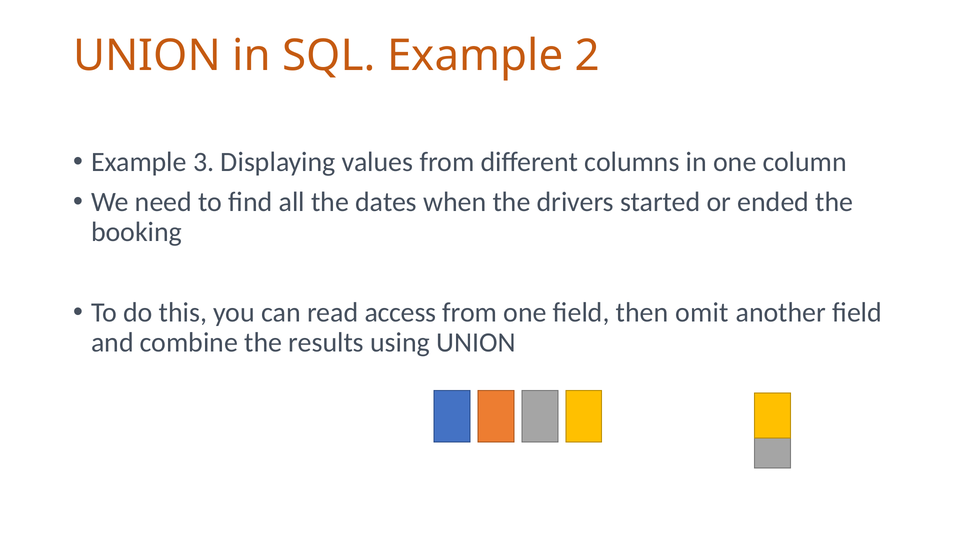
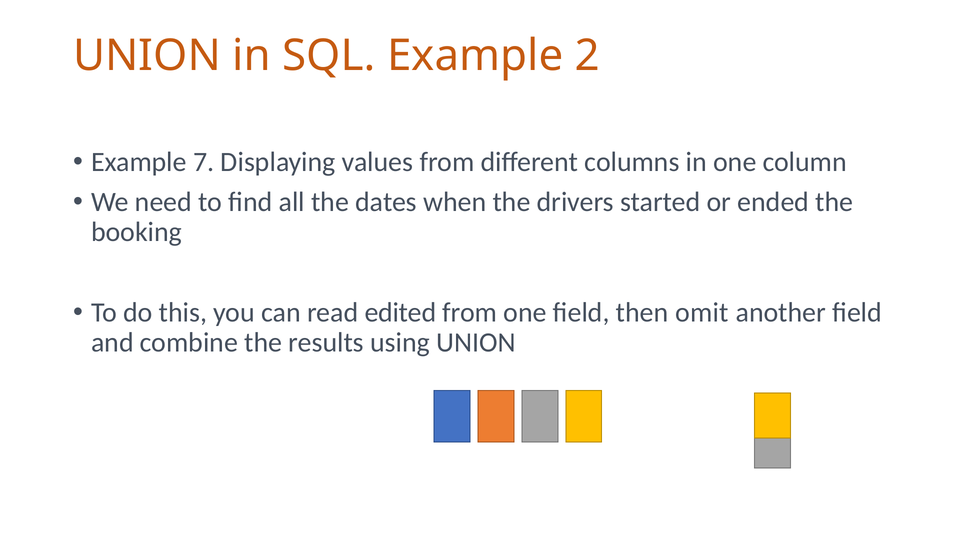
3: 3 -> 7
access: access -> edited
